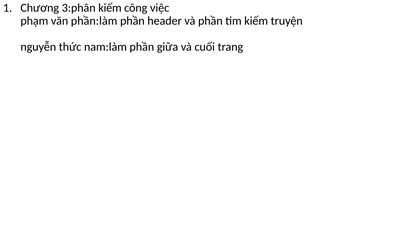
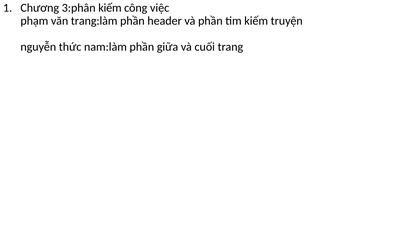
phần:làm: phần:làm -> trang:làm
